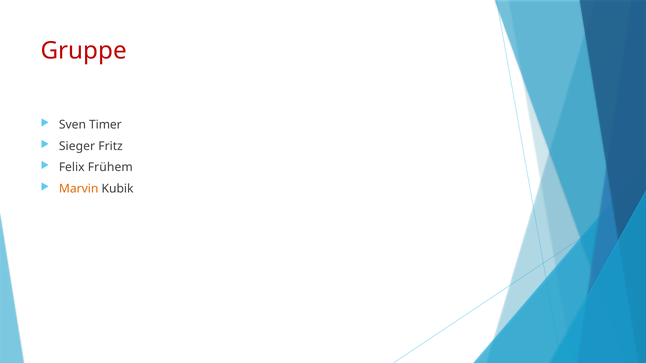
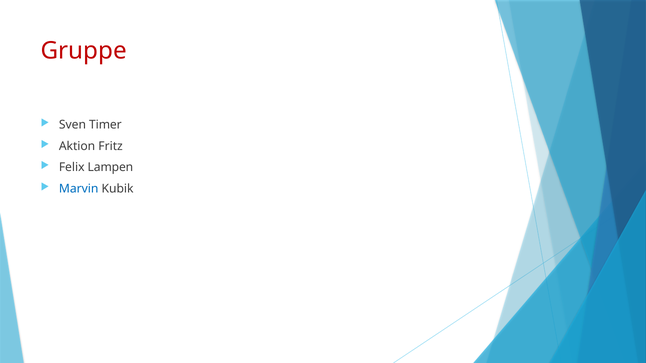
Sieger: Sieger -> Aktion
Frühem: Frühem -> Lampen
Marvin colour: orange -> blue
